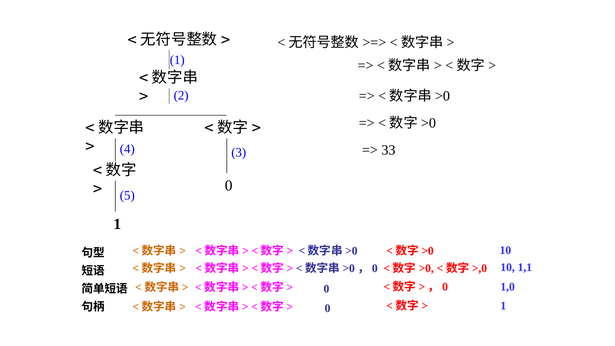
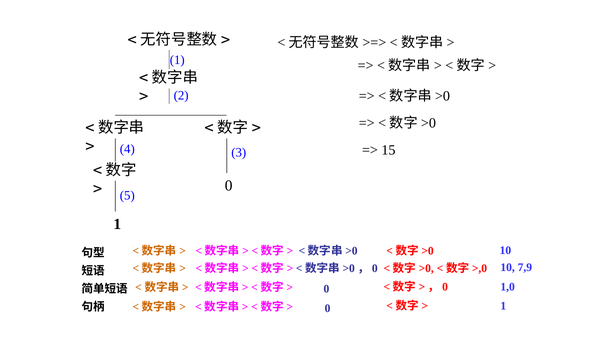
33: 33 -> 15
1,1: 1,1 -> 7,9
